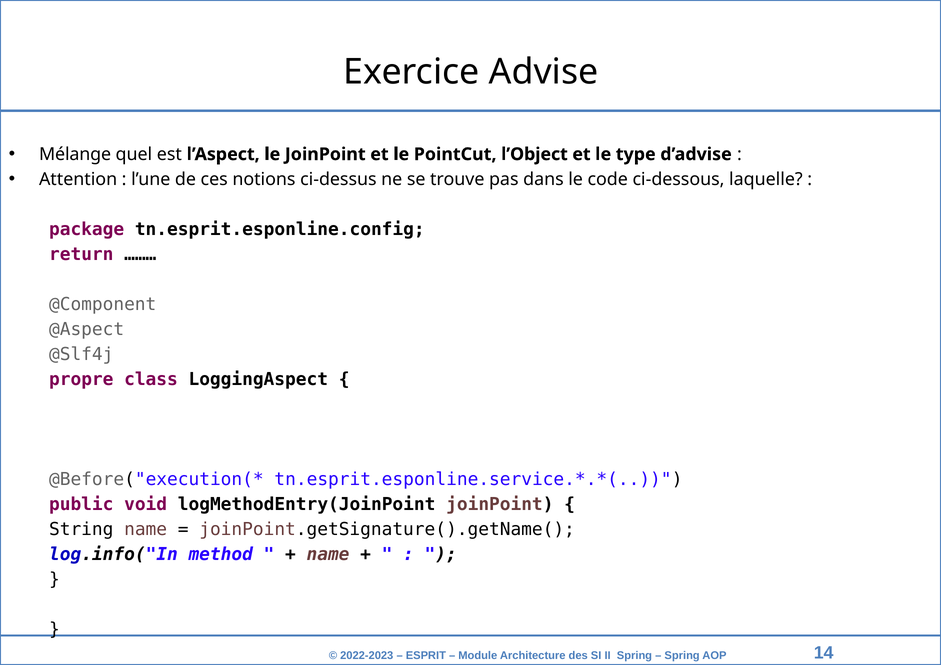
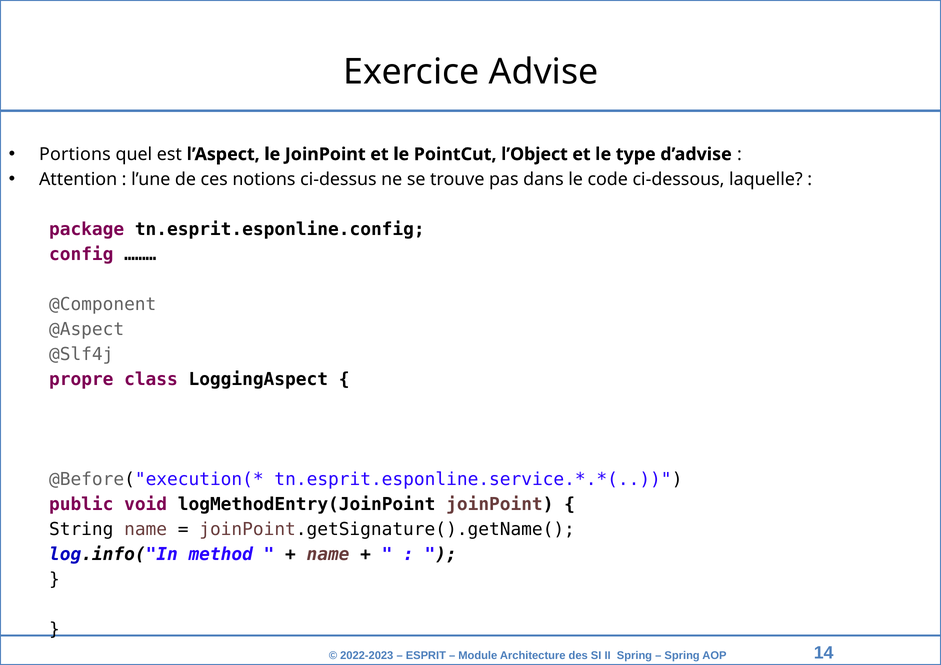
Mélange: Mélange -> Portions
return: return -> config
